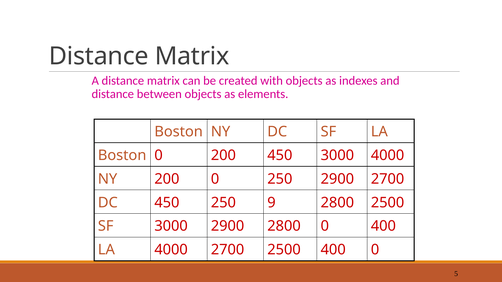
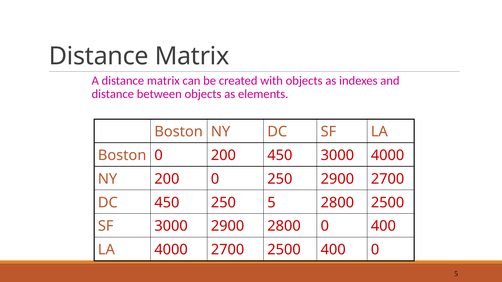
250 9: 9 -> 5
